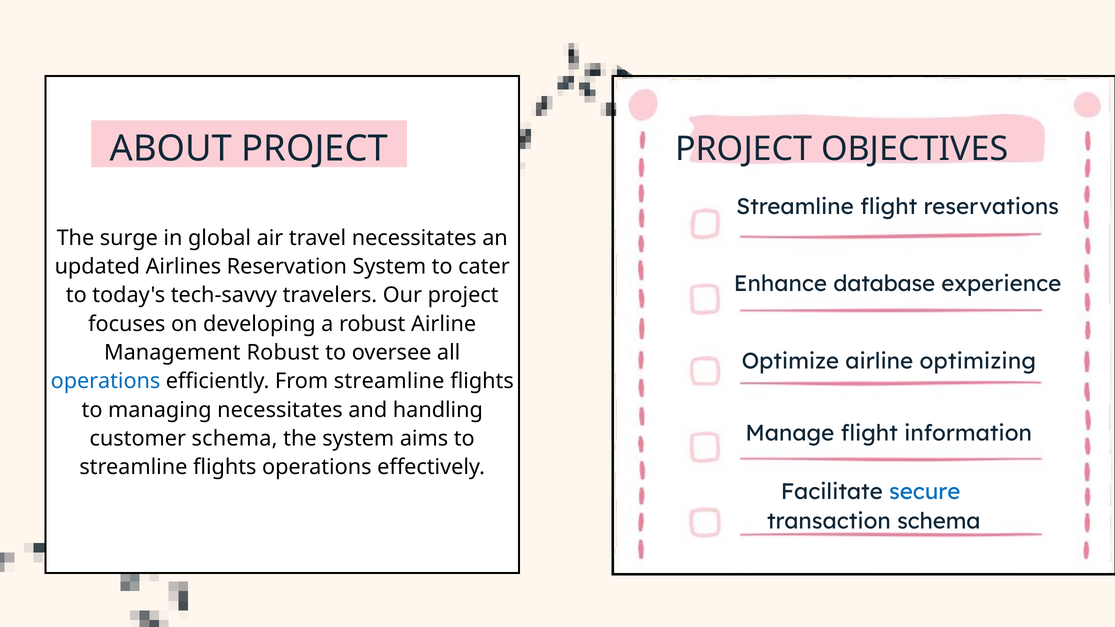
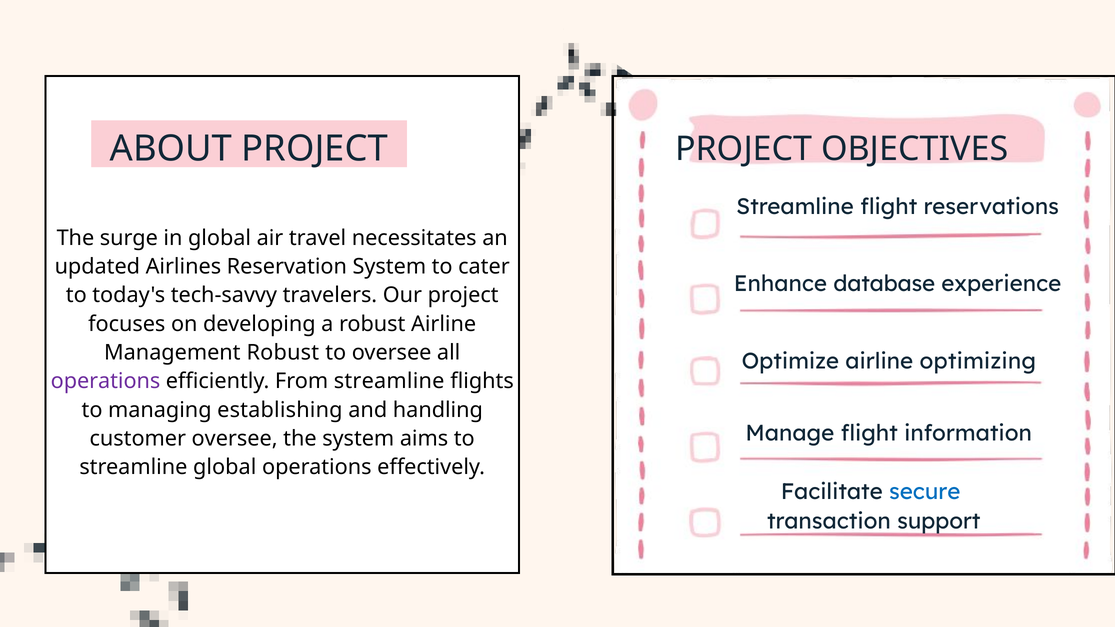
operations at (106, 381) colour: blue -> purple
managing necessitates: necessitates -> establishing
customer schema: schema -> oversee
flights at (225, 467): flights -> global
transaction schema: schema -> support
